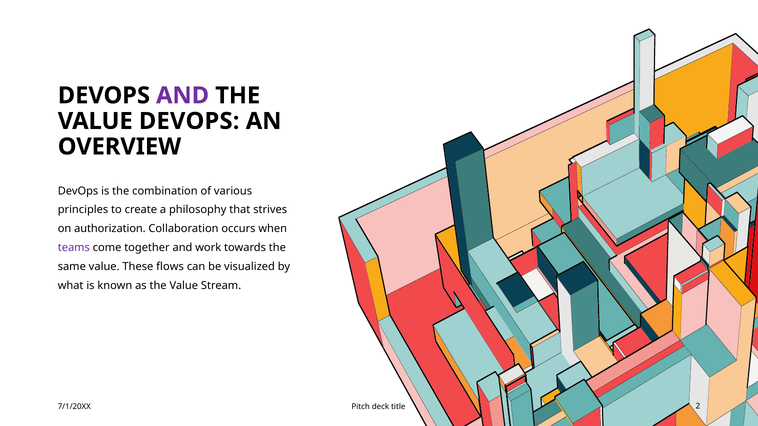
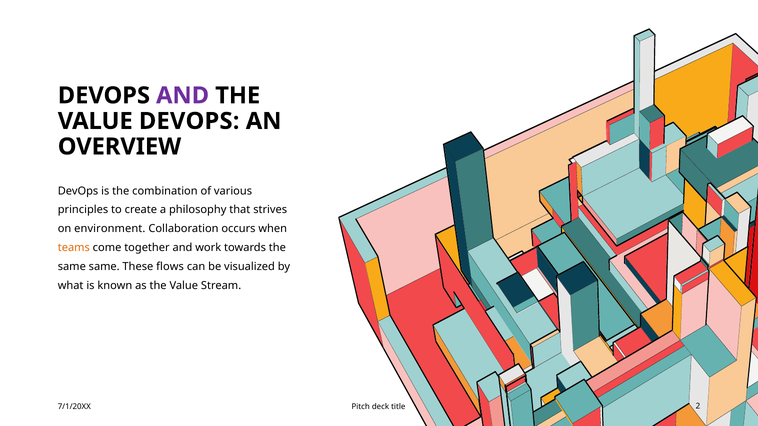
authorization: authorization -> environment
teams colour: purple -> orange
same value: value -> same
